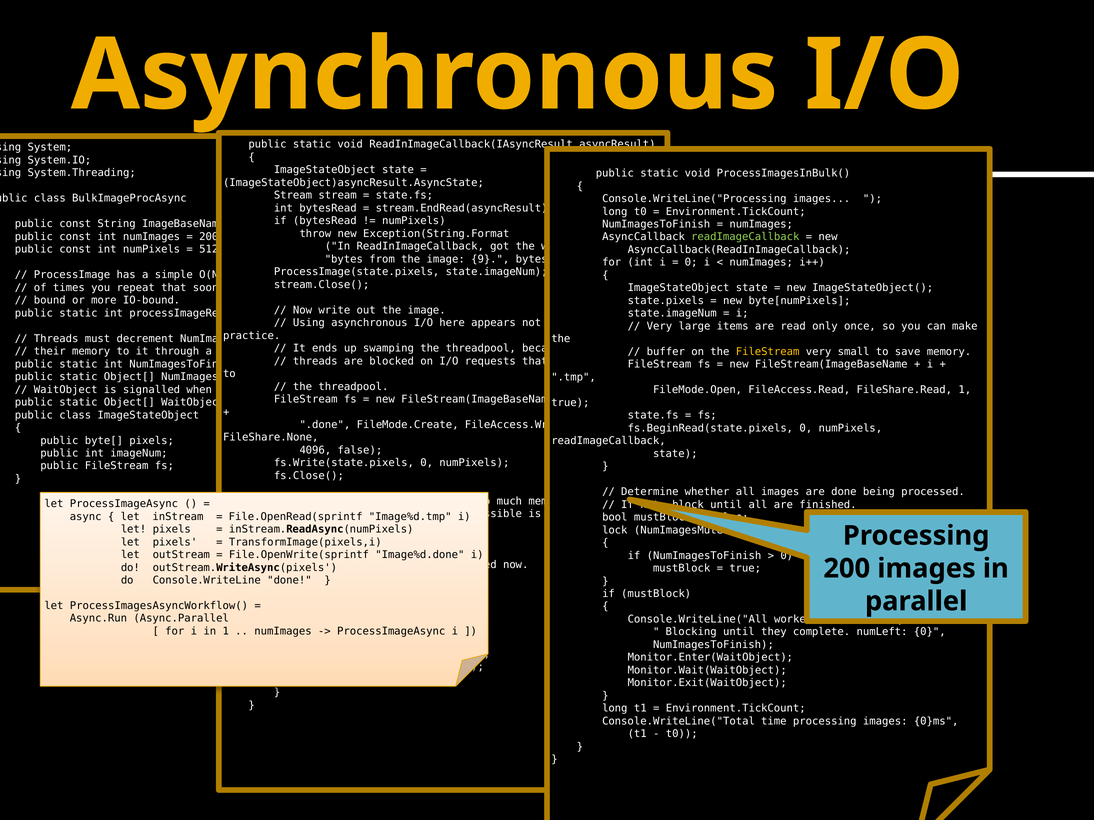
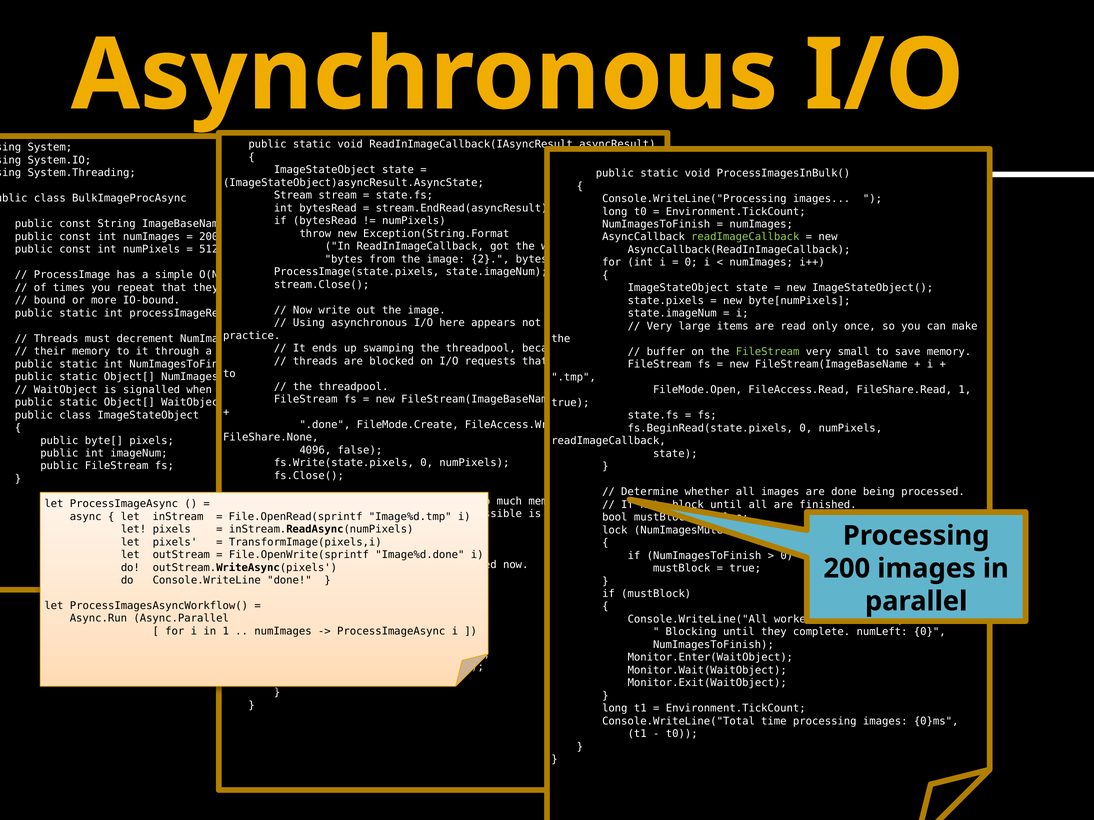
9: 9 -> 2
that soon: soon -> they
FileStream at (768, 352) colour: yellow -> light green
